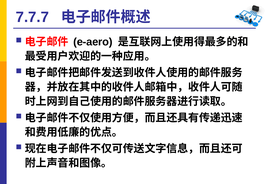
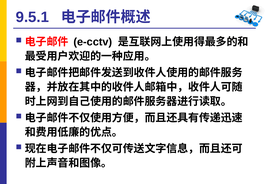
7.7.7: 7.7.7 -> 9.5.1
e-aero: e-aero -> e-cctv
